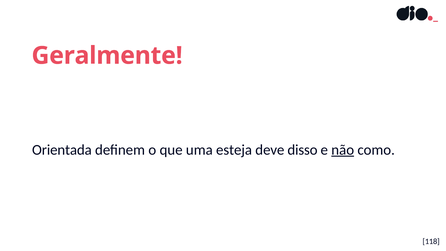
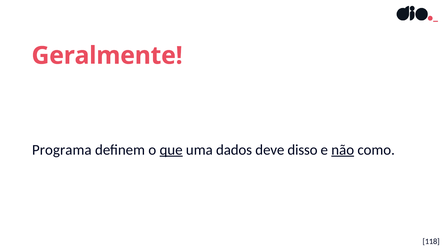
Orientada: Orientada -> Programa
que underline: none -> present
esteja: esteja -> dados
